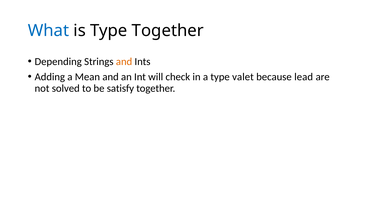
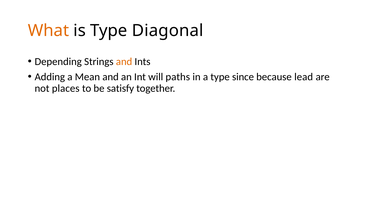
What colour: blue -> orange
Type Together: Together -> Diagonal
check: check -> paths
valet: valet -> since
solved: solved -> places
